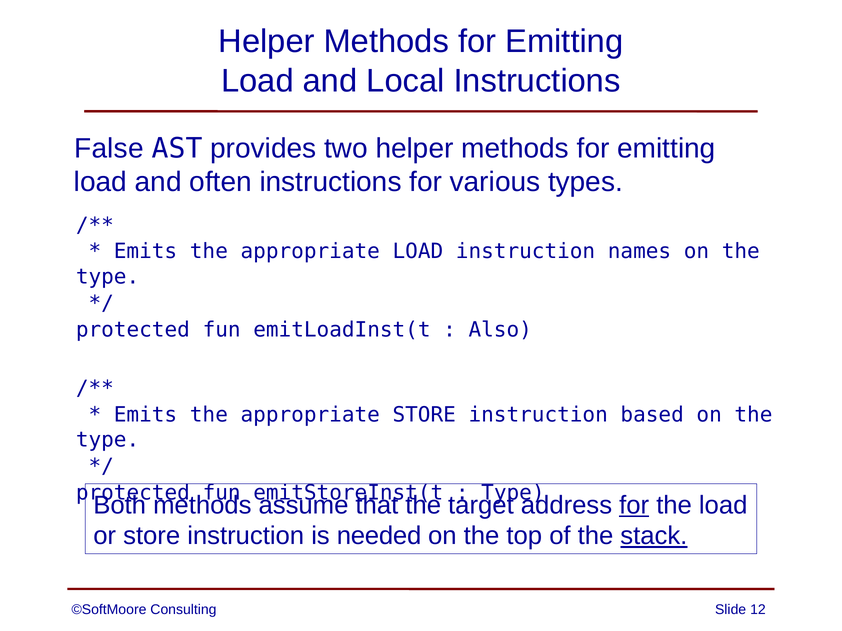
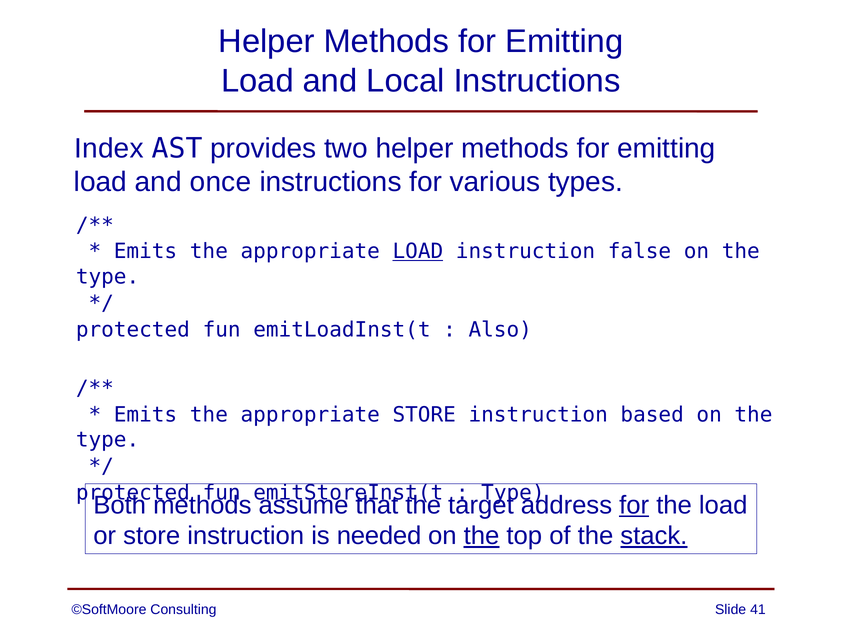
False: False -> Index
often: often -> once
LOAD at (418, 252) underline: none -> present
names: names -> false
the at (482, 536) underline: none -> present
12: 12 -> 41
